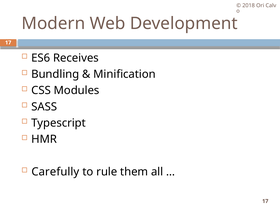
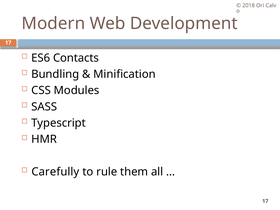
Receives: Receives -> Contacts
